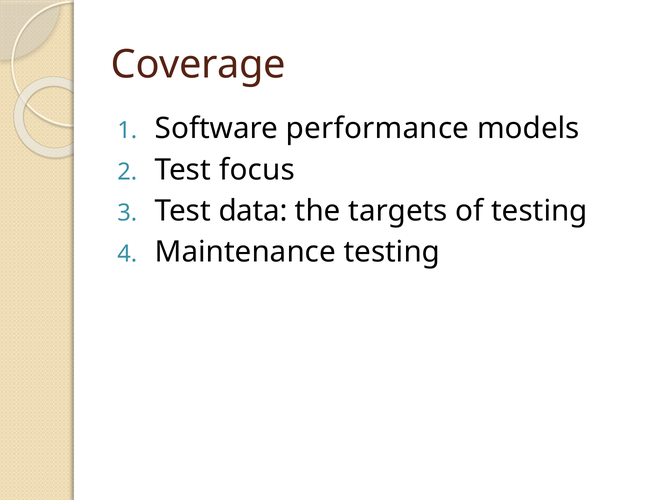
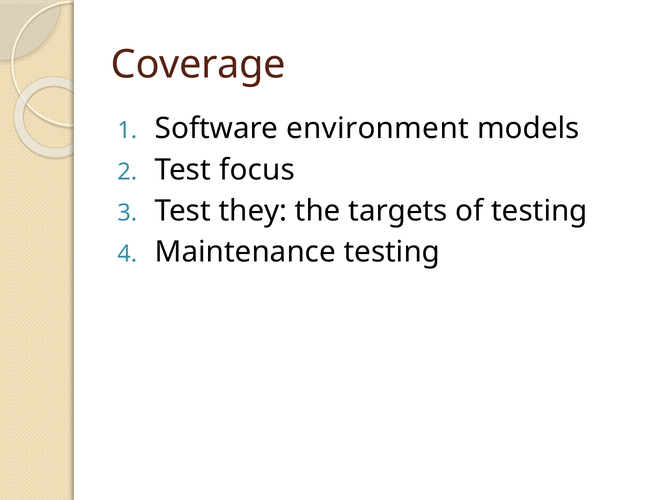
performance: performance -> environment
data: data -> they
